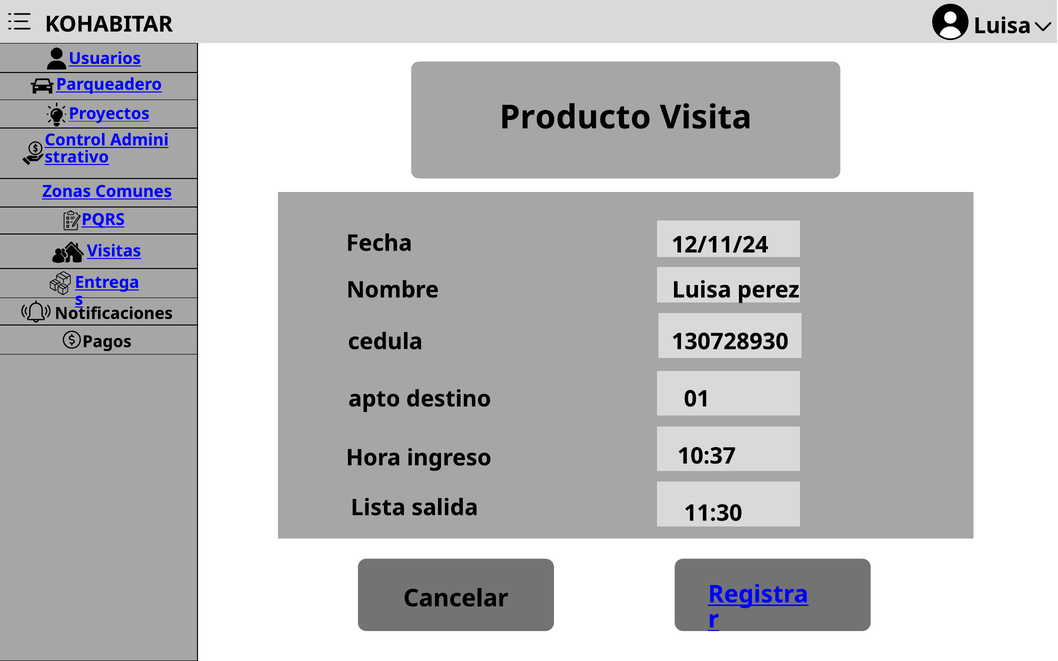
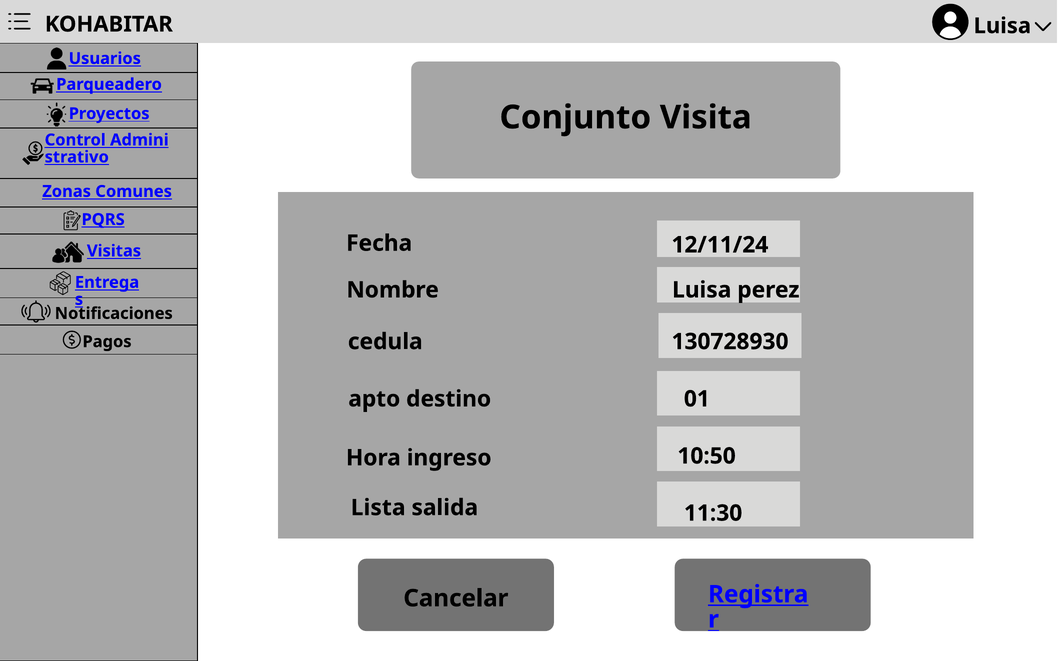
Producto: Producto -> Conjunto
10:37: 10:37 -> 10:50
